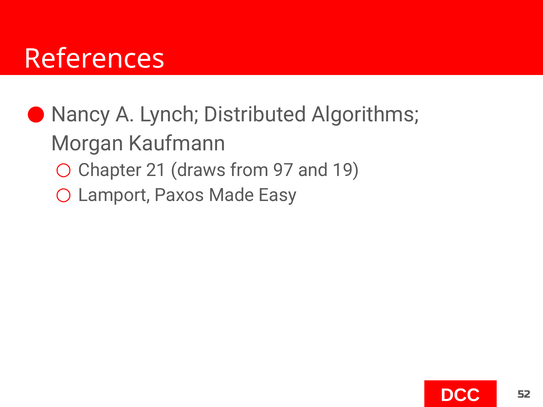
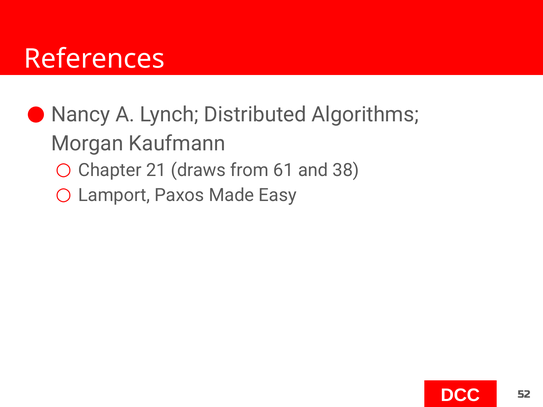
97: 97 -> 61
19: 19 -> 38
